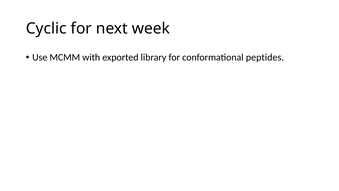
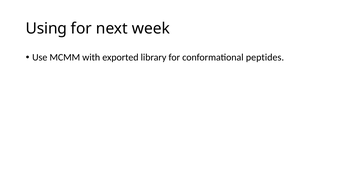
Cyclic: Cyclic -> Using
